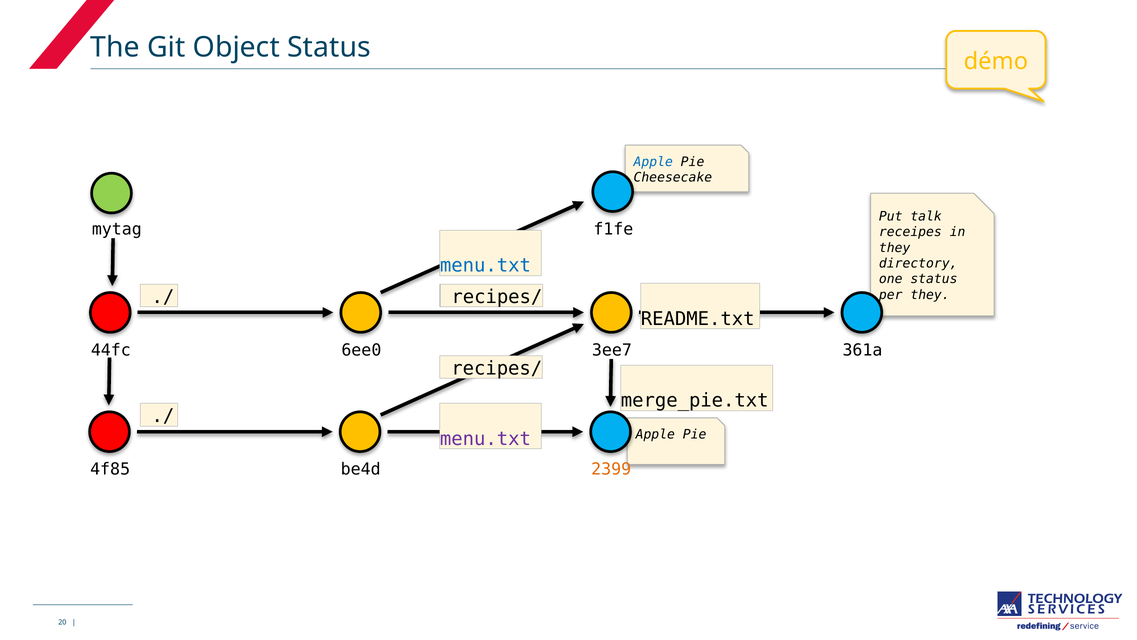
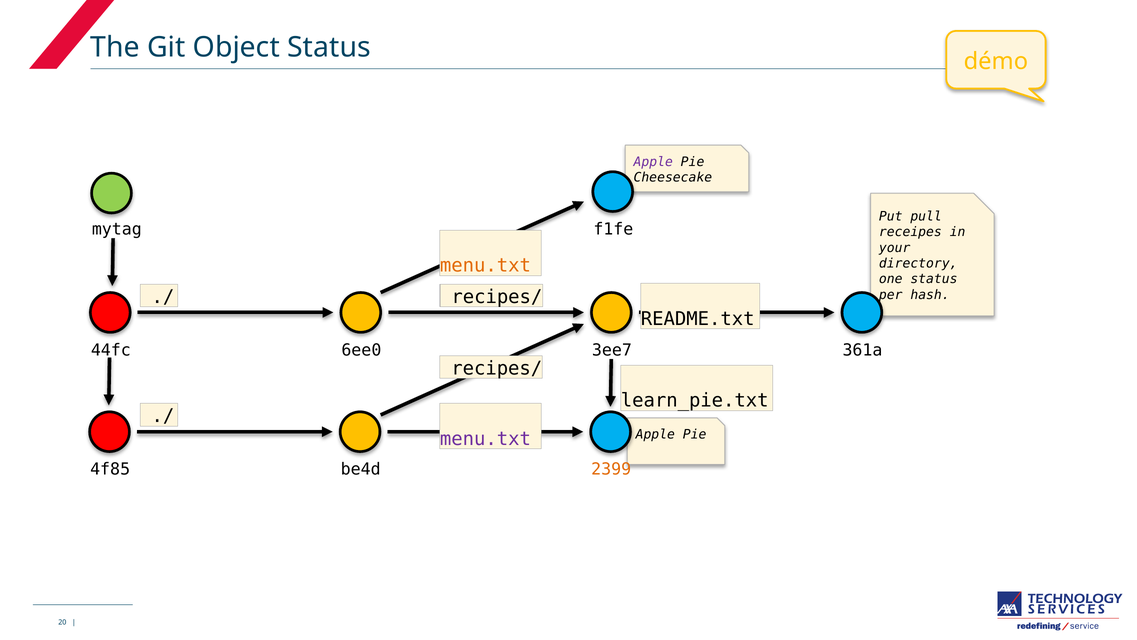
Apple at (653, 162) colour: blue -> purple
talk: talk -> pull
they at (895, 248): they -> your
menu.txt at (485, 266) colour: blue -> orange
they at (930, 294): they -> hash
merge_pie.txt: merge_pie.txt -> learn_pie.txt
